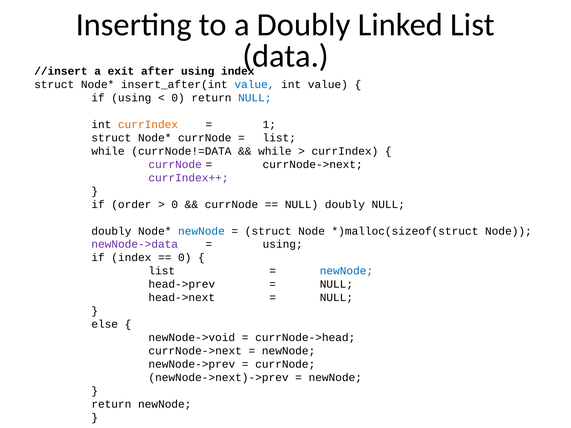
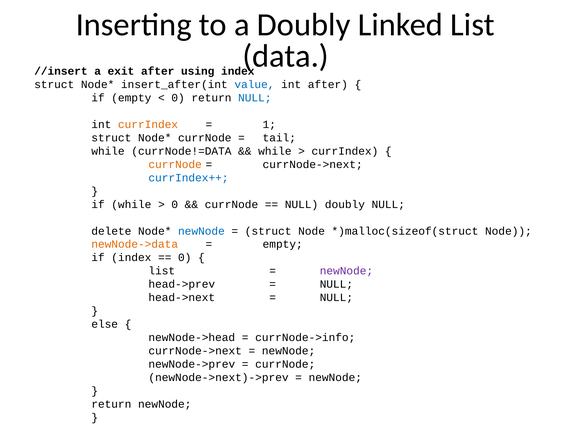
int value: value -> after
if using: using -> empty
list at (279, 138): list -> tail
currNode at (175, 164) colour: purple -> orange
currIndex++ colour: purple -> blue
if order: order -> while
doubly at (111, 231): doubly -> delete
newNode->data colour: purple -> orange
using at (283, 244): using -> empty
newNode at (346, 271) colour: blue -> purple
newNode->void: newNode->void -> newNode->head
currNode->head: currNode->head -> currNode->info
